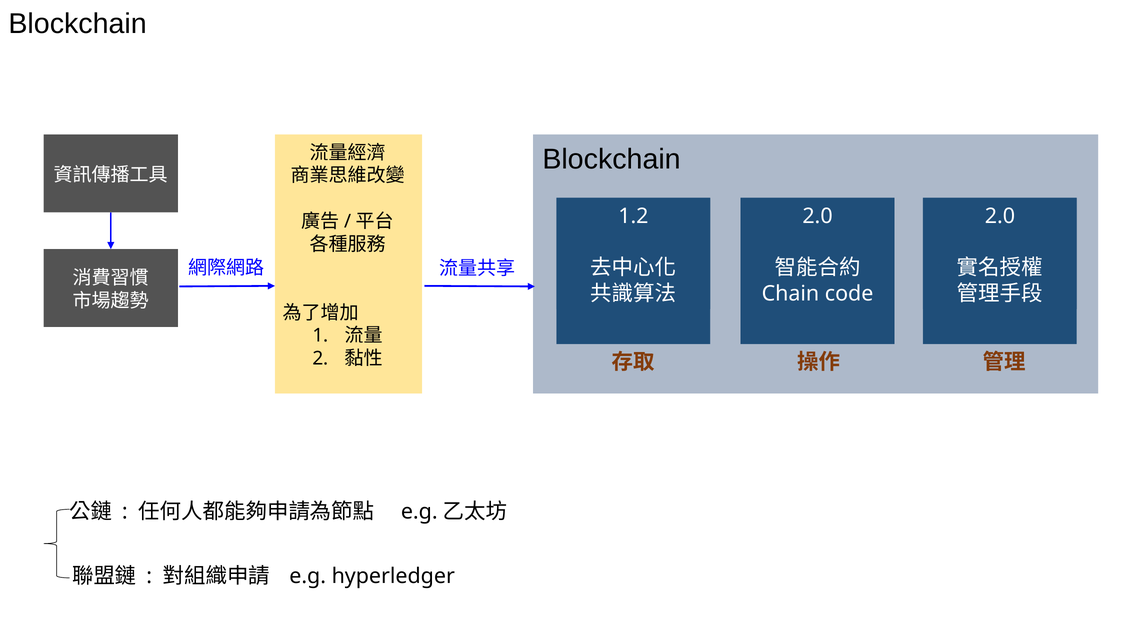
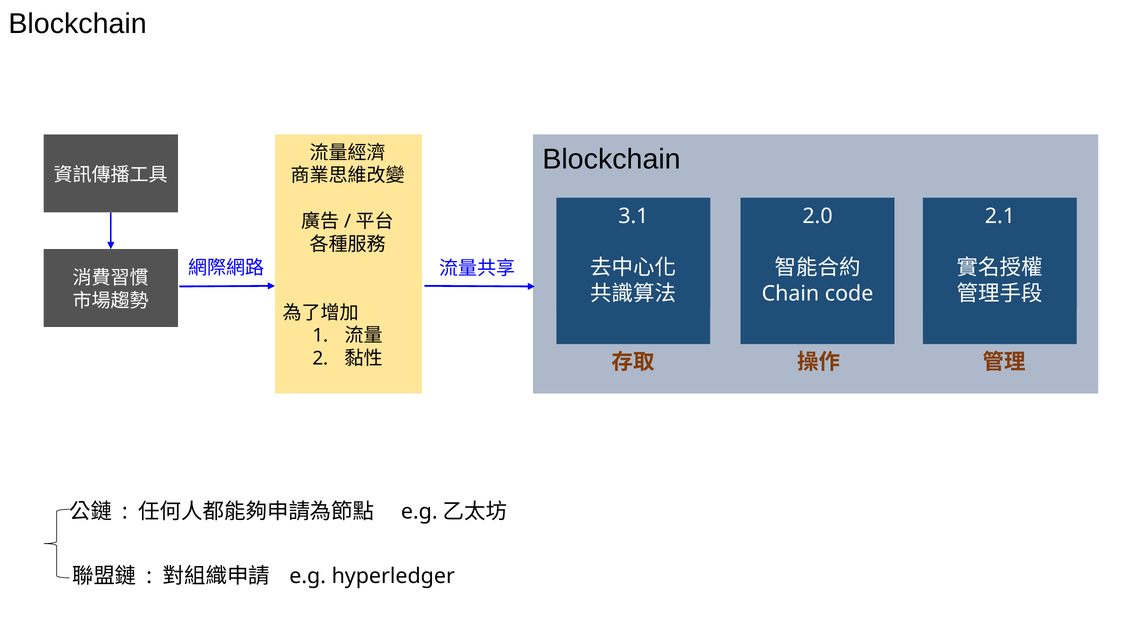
1.2: 1.2 -> 3.1
2.0 at (1000, 217): 2.0 -> 2.1
